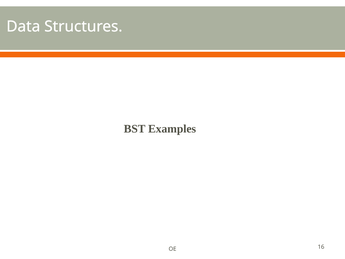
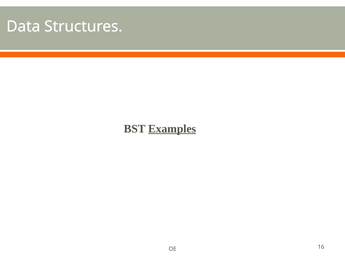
Examples underline: none -> present
